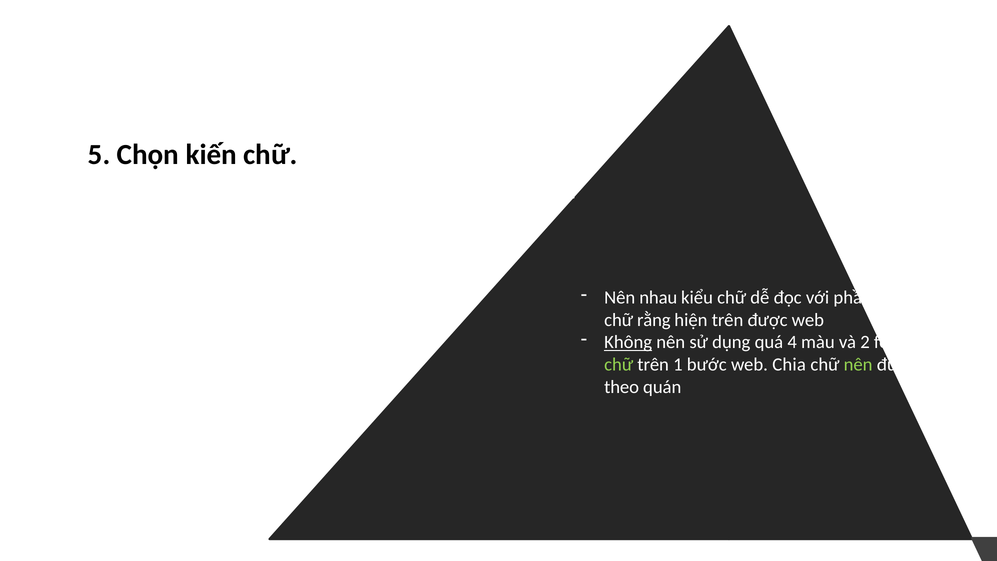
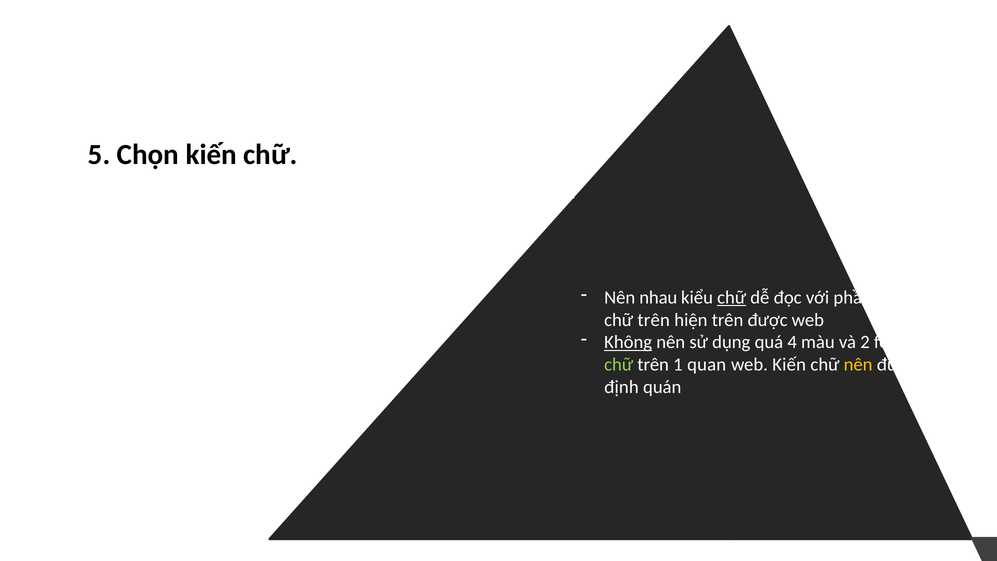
chữ at (732, 297) underline: none -> present
rằng at (654, 320): rằng -> trên
bước: bước -> quan
web Chia: Chia -> Kiến
nên at (858, 365) colour: light green -> yellow
theo: theo -> định
